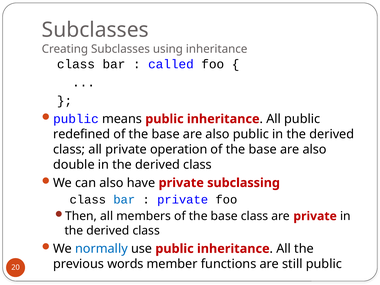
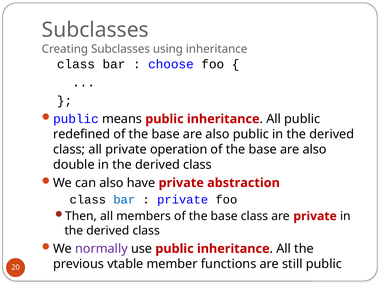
called: called -> choose
subclassing: subclassing -> abstraction
normally colour: blue -> purple
words: words -> vtable
